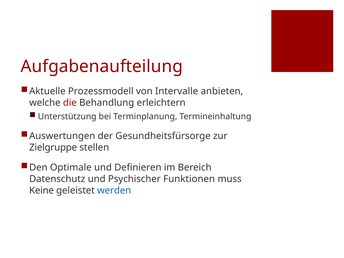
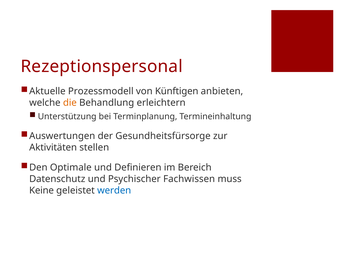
Aufgabenaufteilung: Aufgabenaufteilung -> Rezeptionspersonal
Intervalle: Intervalle -> Künftigen
die colour: red -> orange
Zielgruppe: Zielgruppe -> Aktivitäten
Funktionen: Funktionen -> Fachwissen
